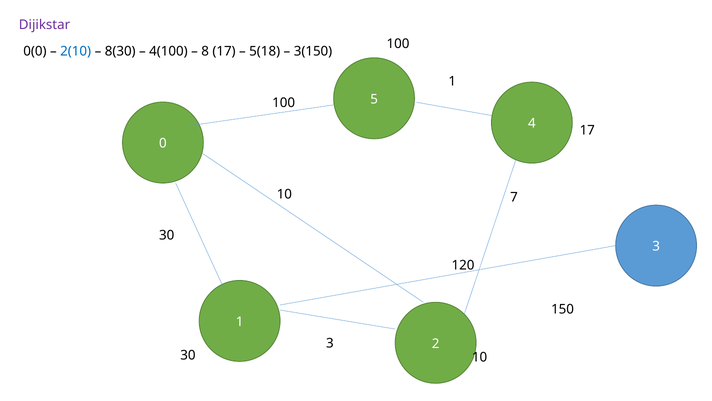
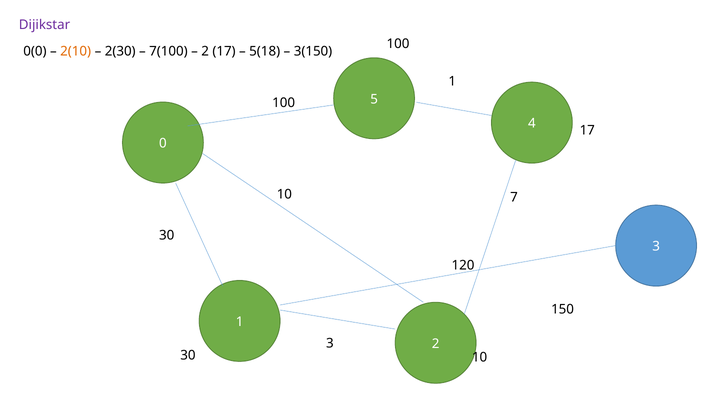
2(10 colour: blue -> orange
8(30: 8(30 -> 2(30
4(100: 4(100 -> 7(100
8 at (205, 52): 8 -> 2
